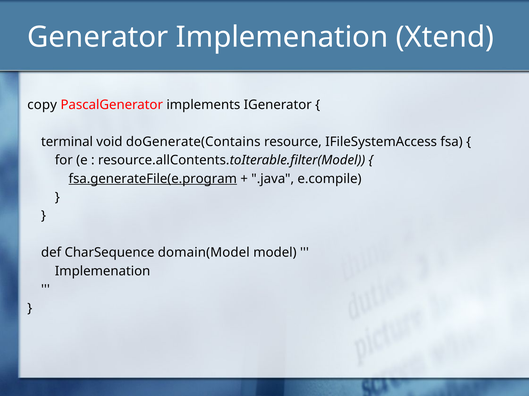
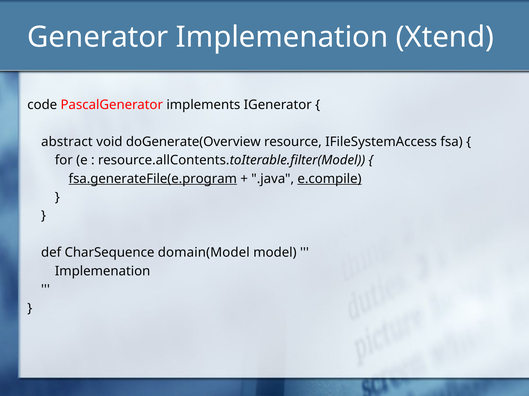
copy: copy -> code
terminal: terminal -> abstract
doGenerate(Contains: doGenerate(Contains -> doGenerate(Overview
e.compile underline: none -> present
